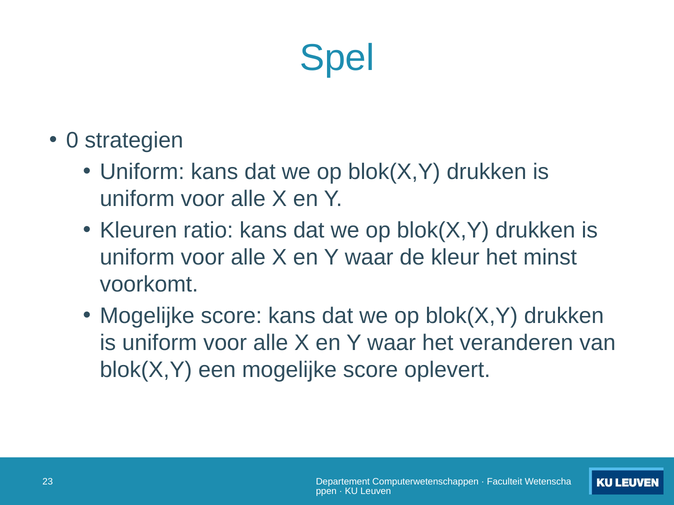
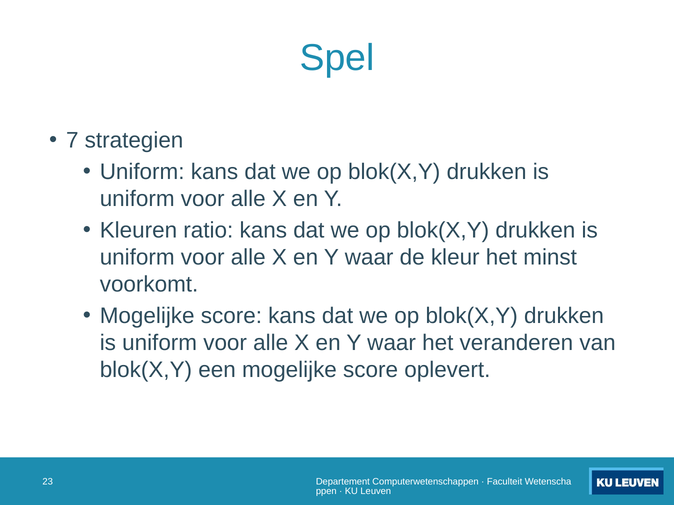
0: 0 -> 7
